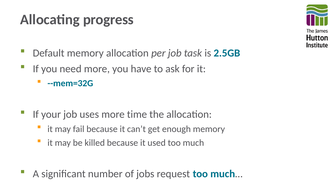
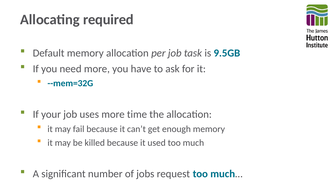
progress: progress -> required
2.5GB: 2.5GB -> 9.5GB
